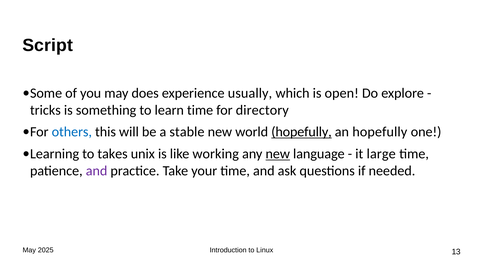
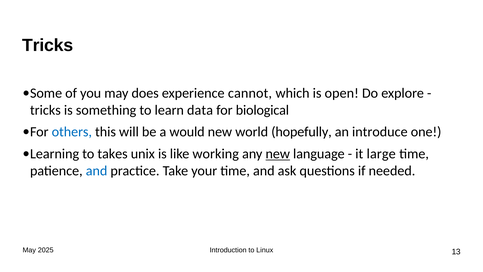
Script at (48, 45): Script -> Tricks
usually: usually -> cannot
learn time: time -> data
directory: directory -> biological
stable: stable -> would
hopefully at (301, 132) underline: present -> none
an hopefully: hopefully -> introduce
and at (97, 171) colour: purple -> blue
